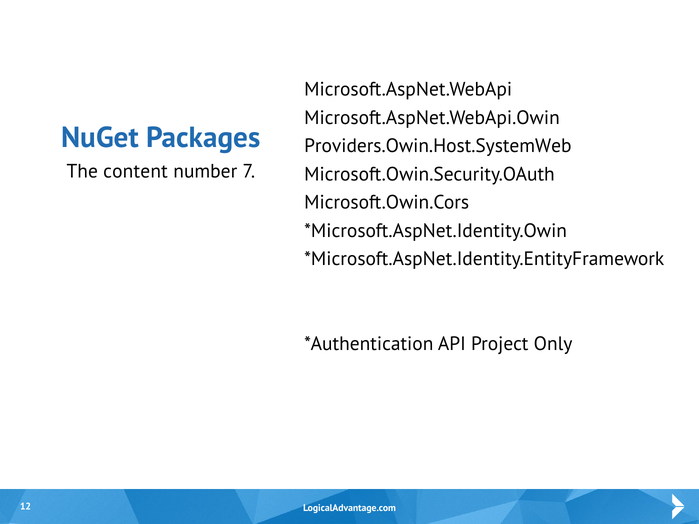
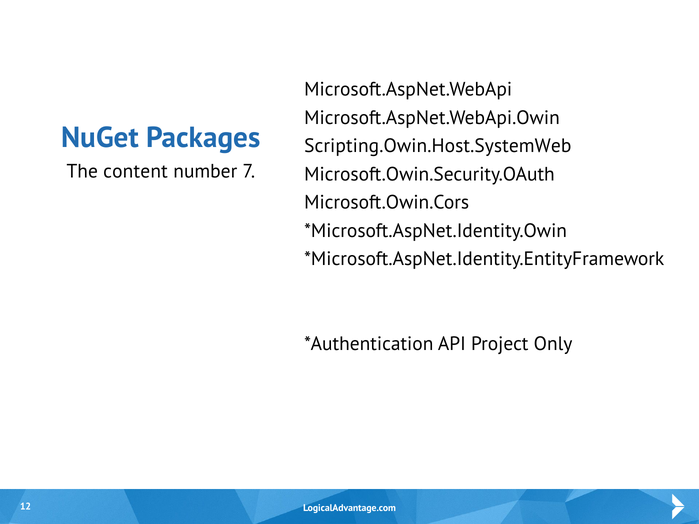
Providers.Owin.Host.SystemWeb: Providers.Owin.Host.SystemWeb -> Scripting.Owin.Host.SystemWeb
